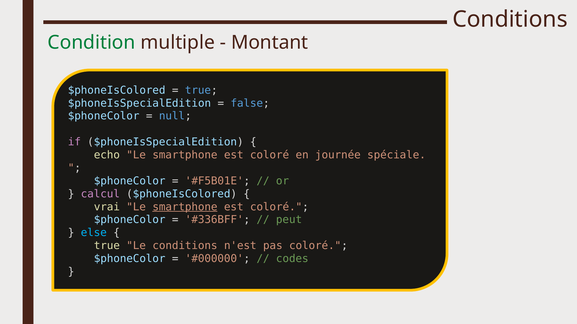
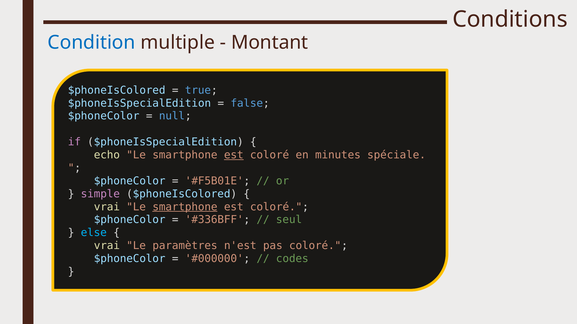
Condition colour: green -> blue
est at (234, 155) underline: none -> present
journée: journée -> minutes
calcul: calcul -> simple
peut: peut -> seul
true at (107, 246): true -> vrai
Le conditions: conditions -> paramètres
